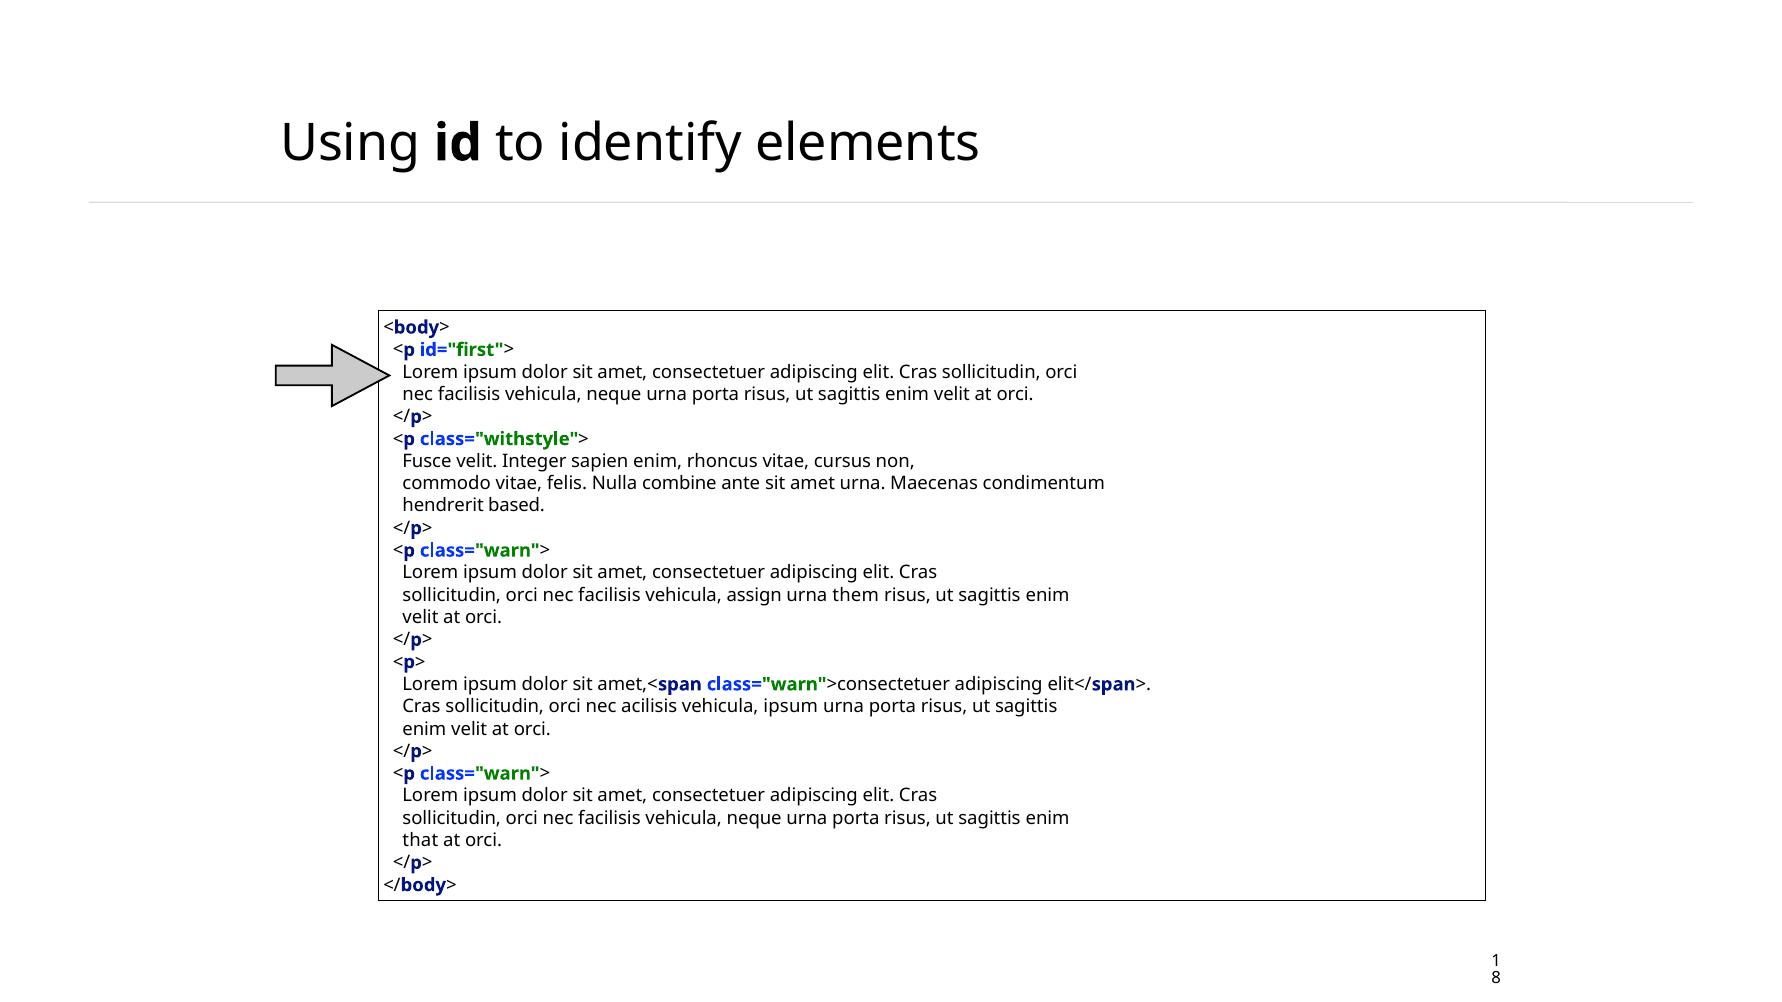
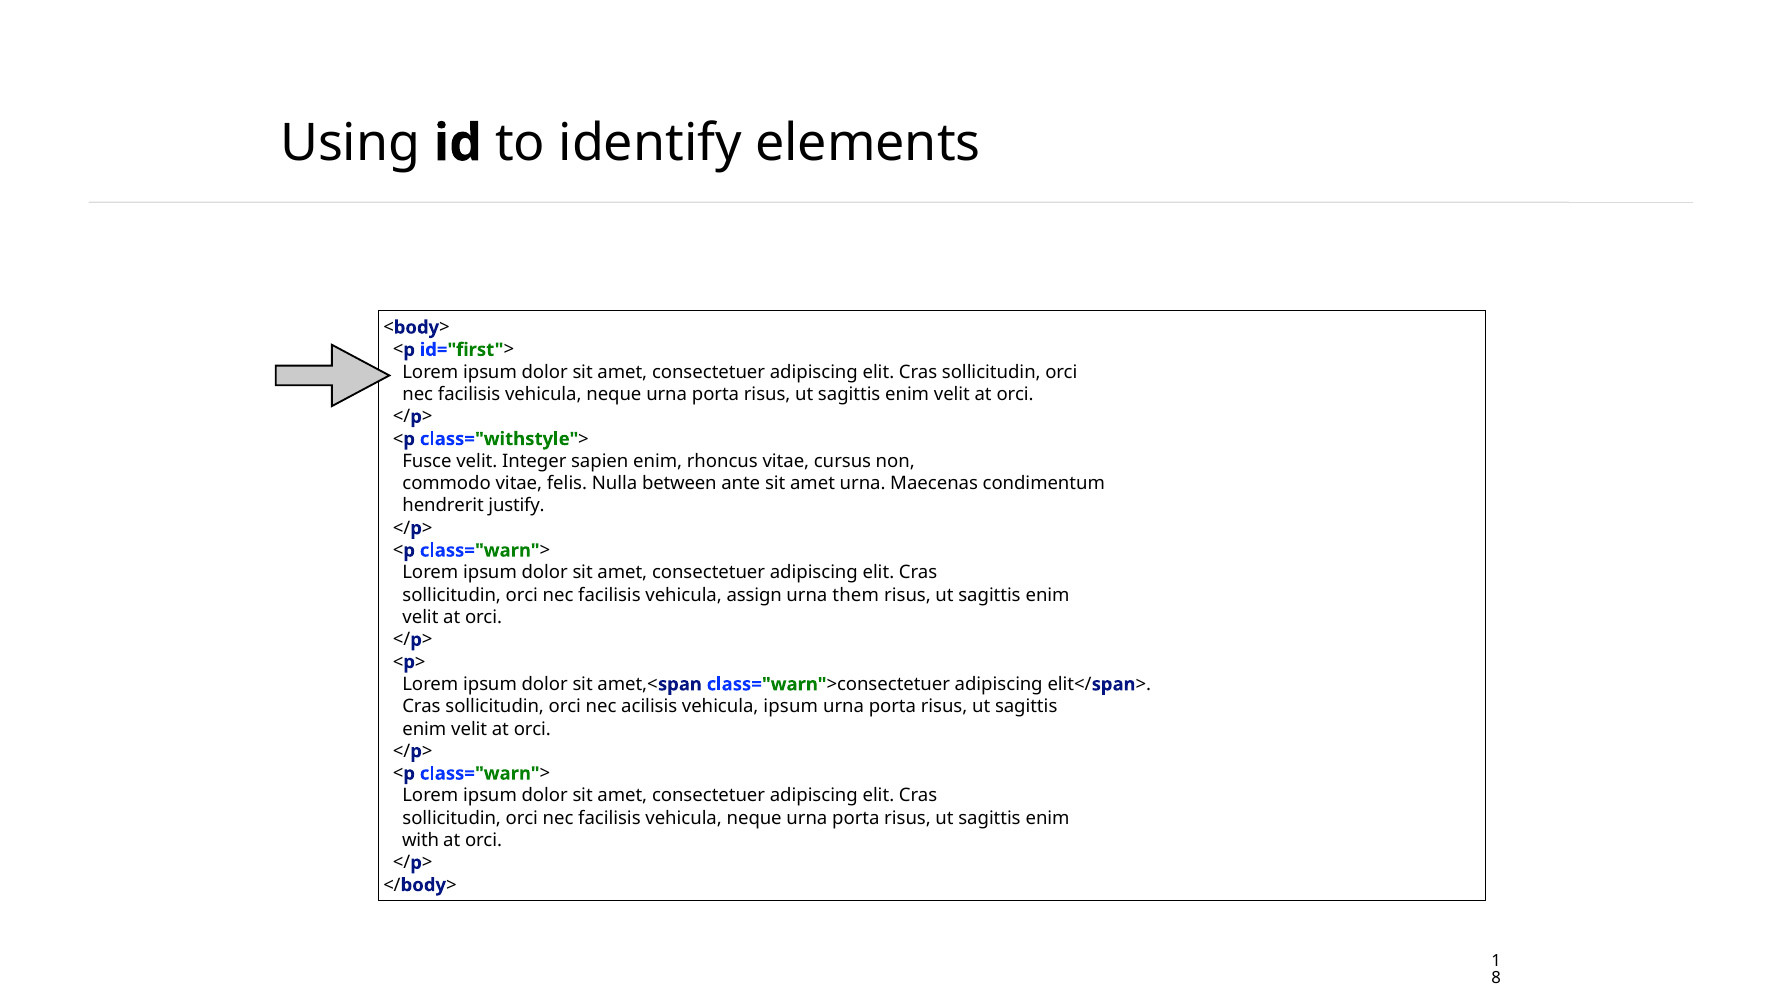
combine: combine -> between
based: based -> justify
that: that -> with
